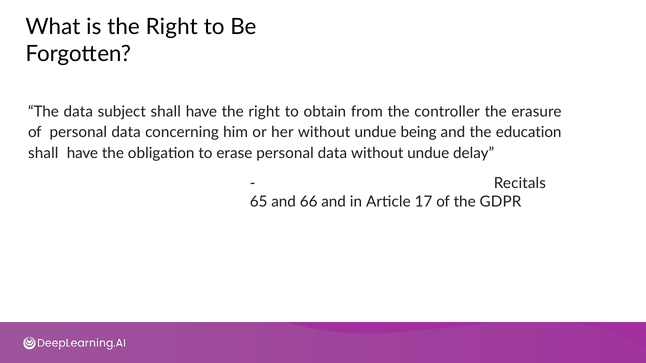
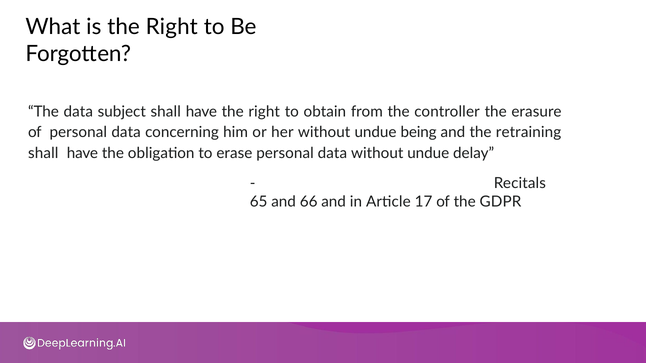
education: education -> retraining
